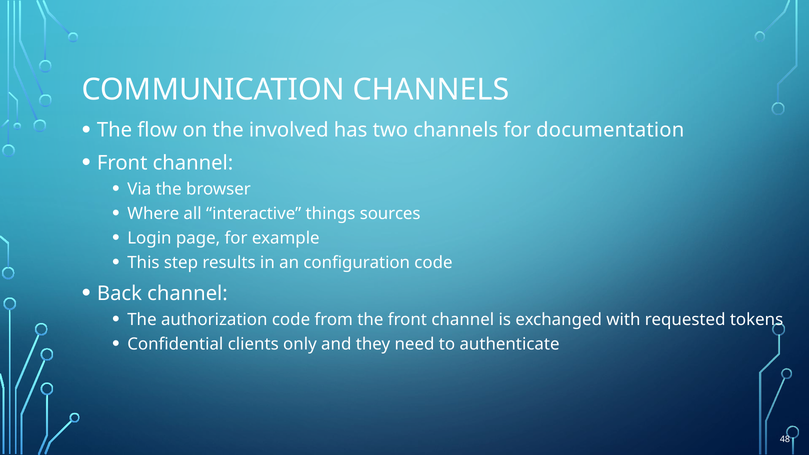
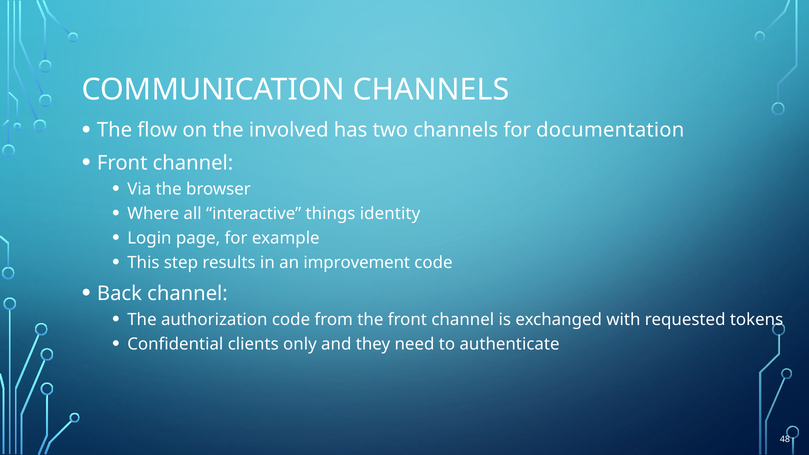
sources: sources -> identity
configuration: configuration -> improvement
